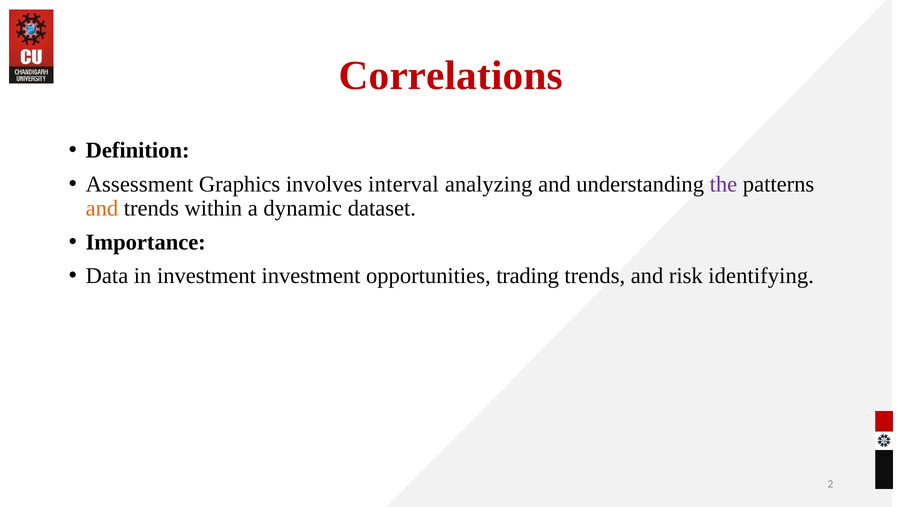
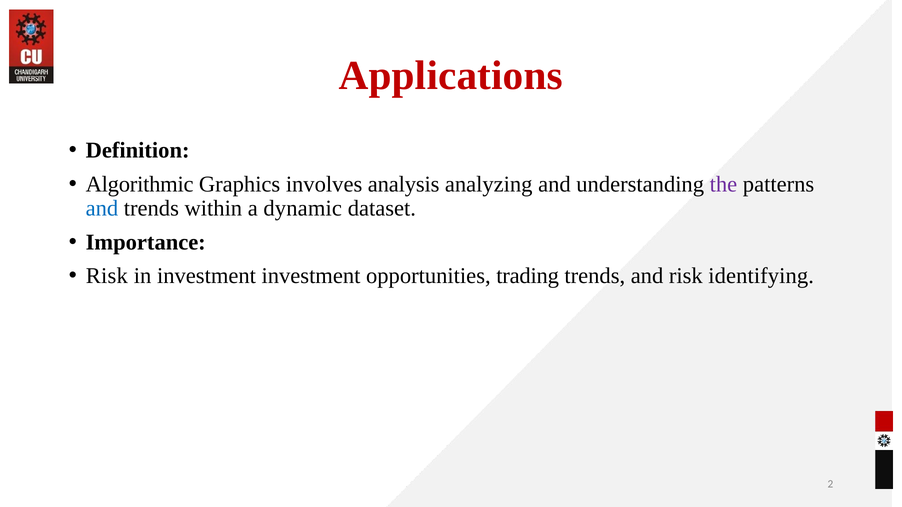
Correlations: Correlations -> Applications
Assessment: Assessment -> Algorithmic
interval: interval -> analysis
and at (102, 209) colour: orange -> blue
Data at (107, 276): Data -> Risk
